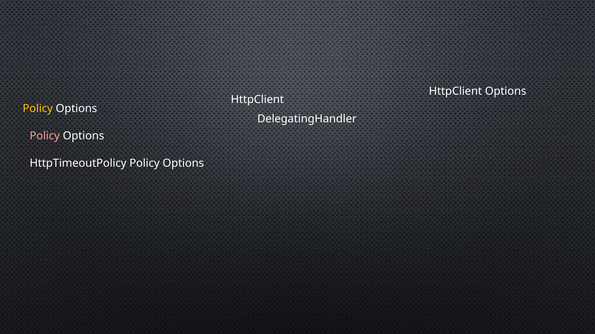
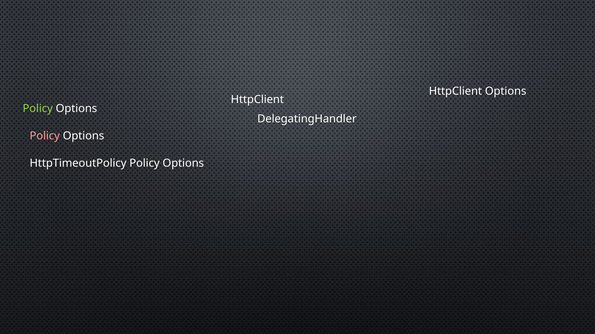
Policy at (38, 109) colour: yellow -> light green
